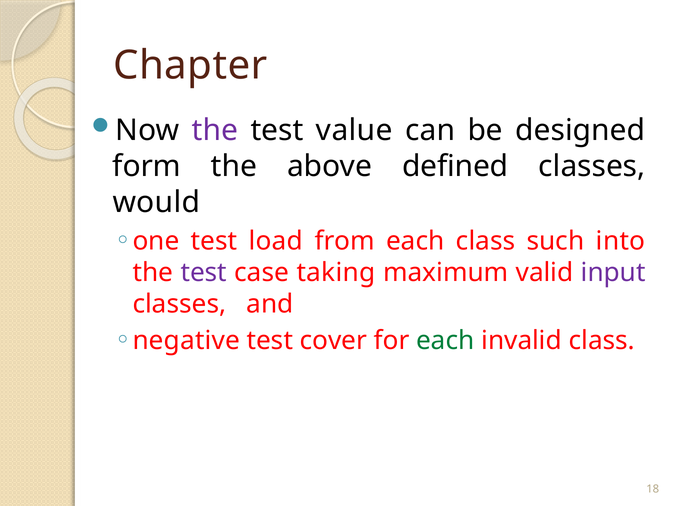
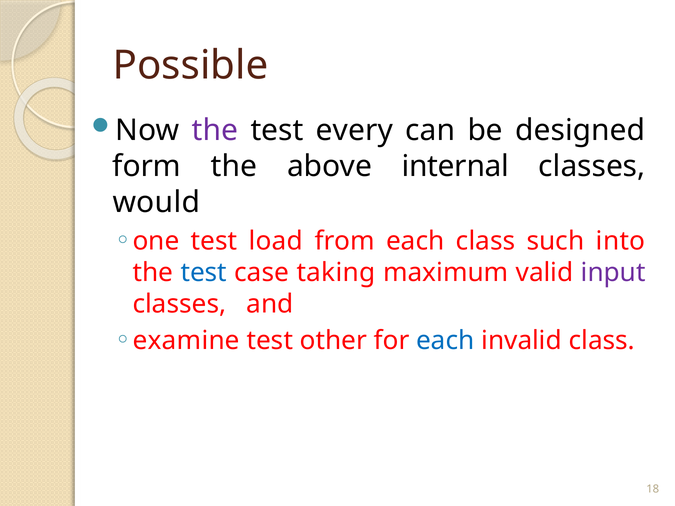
Chapter: Chapter -> Possible
value: value -> every
defined: defined -> internal
test at (204, 272) colour: purple -> blue
negative: negative -> examine
cover: cover -> other
each at (445, 341) colour: green -> blue
